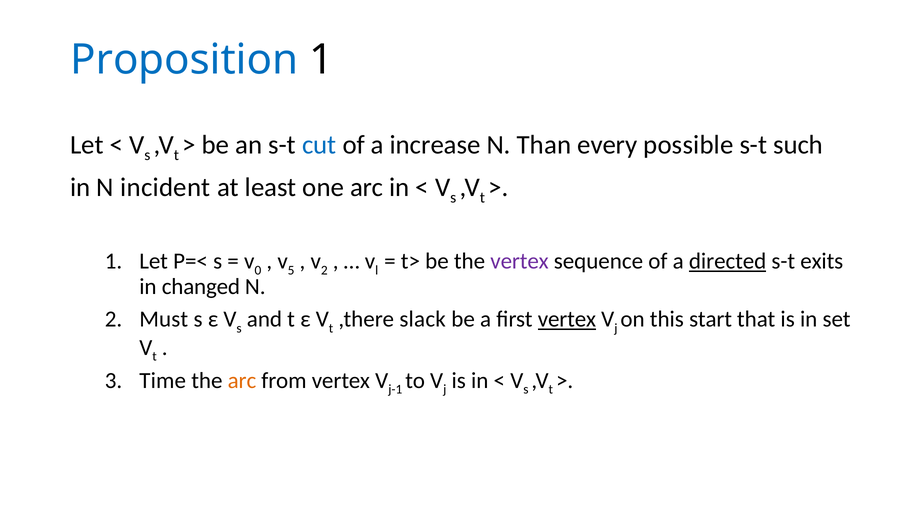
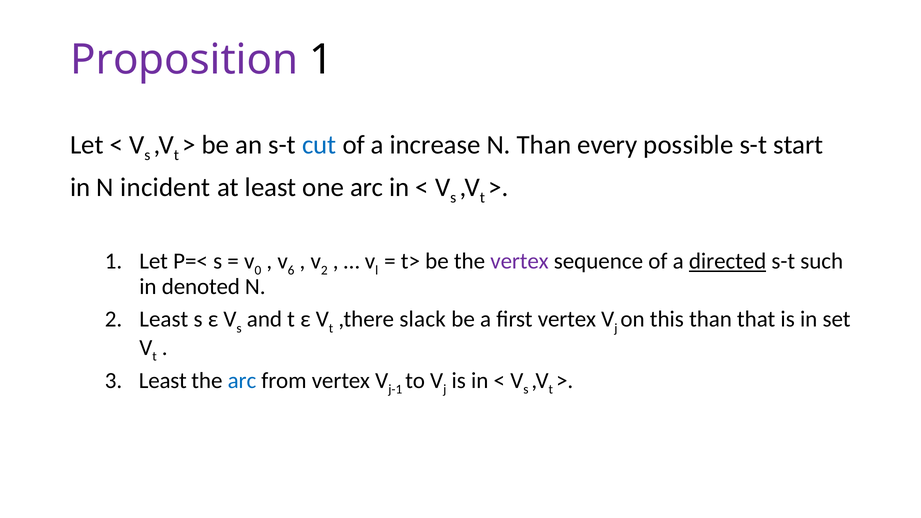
Proposition colour: blue -> purple
such: such -> start
5: 5 -> 6
exits: exits -> such
changed: changed -> denoted
Must at (164, 319): Must -> Least
vertex at (567, 319) underline: present -> none
this start: start -> than
Time at (163, 381): Time -> Least
arc at (242, 381) colour: orange -> blue
